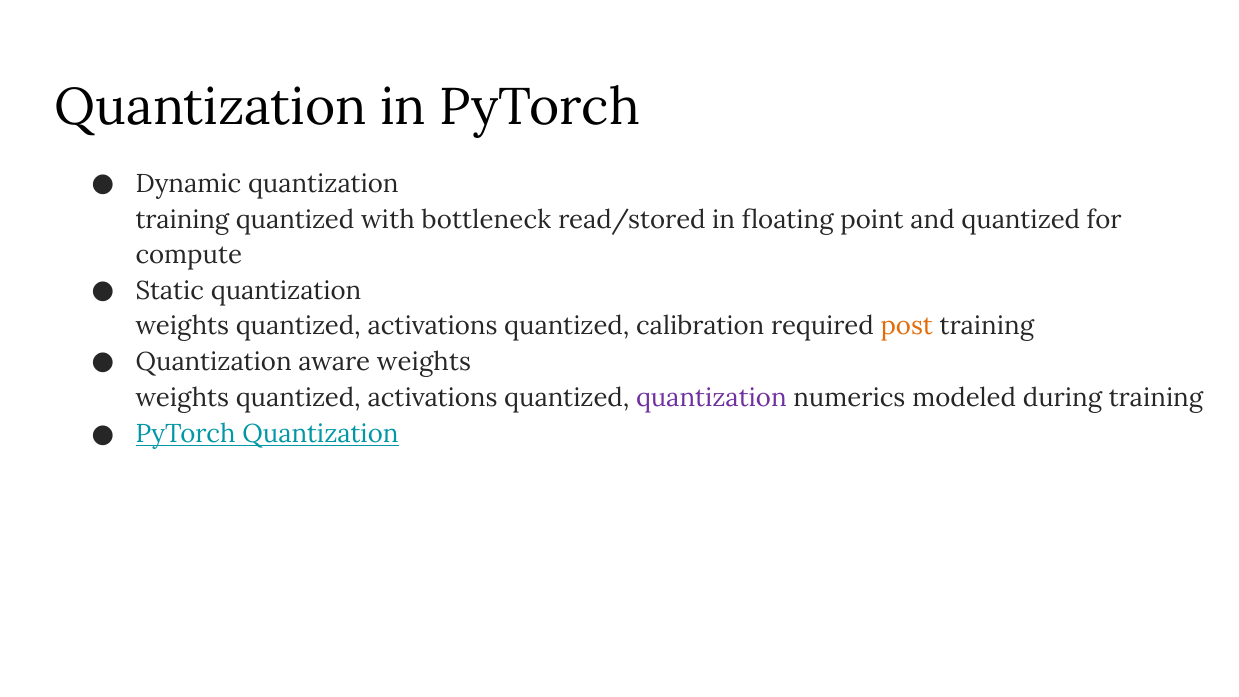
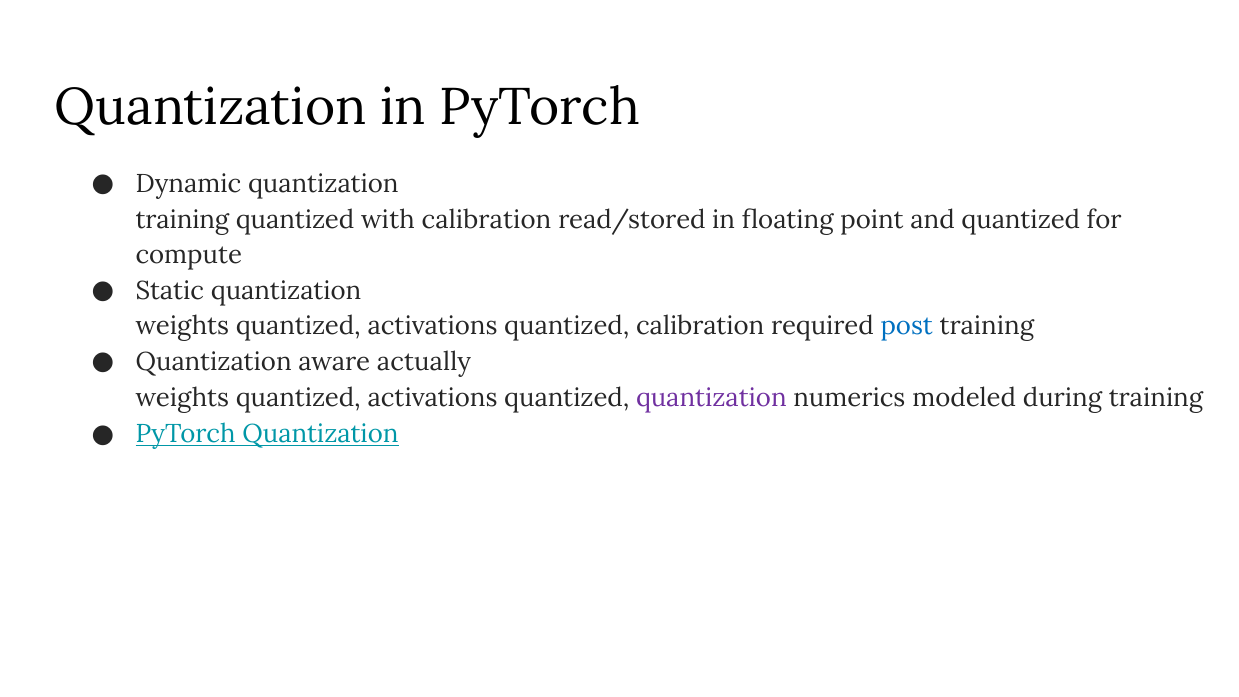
with bottleneck: bottleneck -> calibration
post colour: orange -> blue
aware weights: weights -> actually
